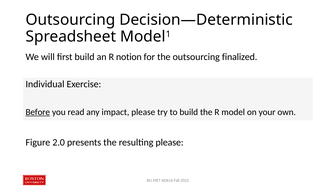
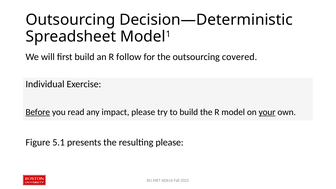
notion: notion -> follow
finalized: finalized -> covered
your underline: none -> present
2.0: 2.0 -> 5.1
